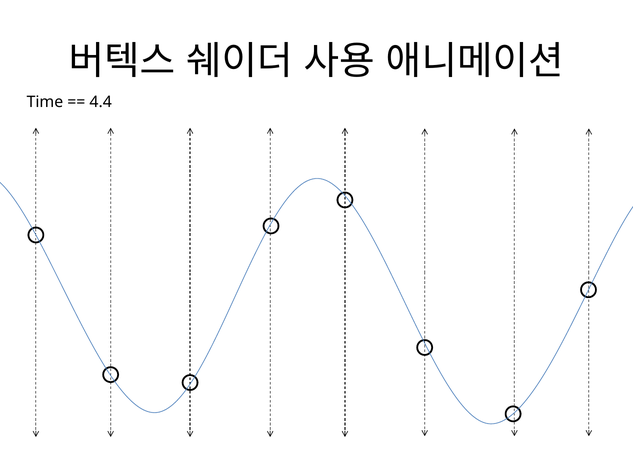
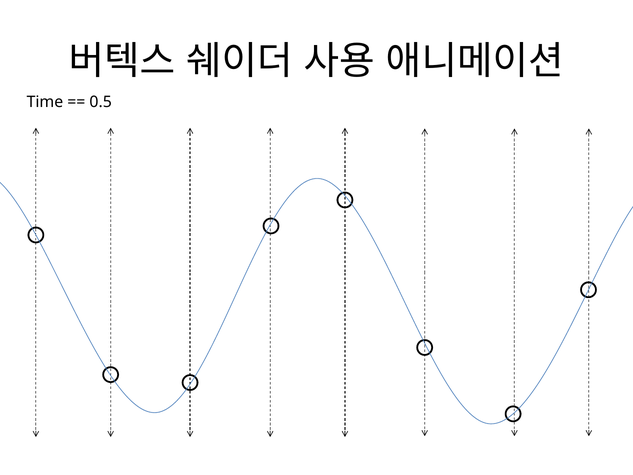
4.4: 4.4 -> 0.5
